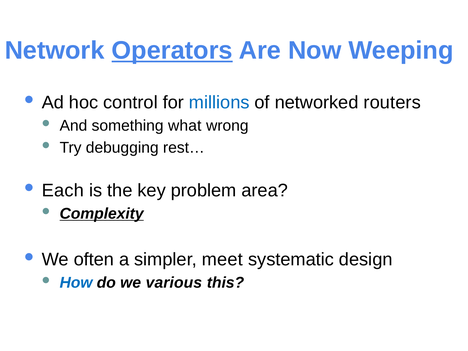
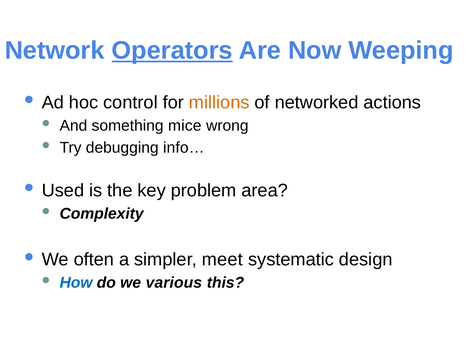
millions colour: blue -> orange
routers: routers -> actions
what: what -> mice
rest…: rest… -> info…
Each: Each -> Used
Complexity underline: present -> none
